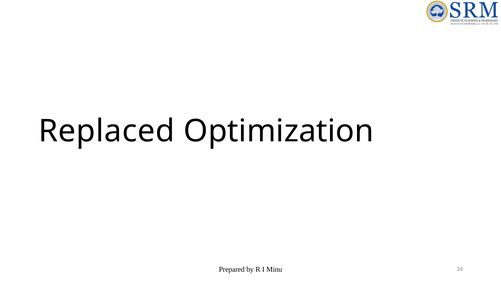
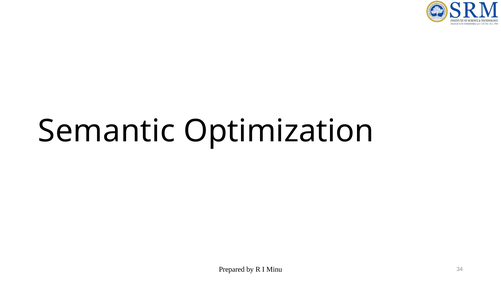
Replaced: Replaced -> Semantic
